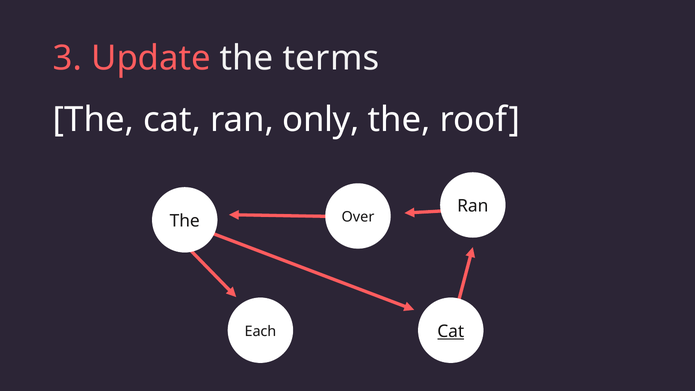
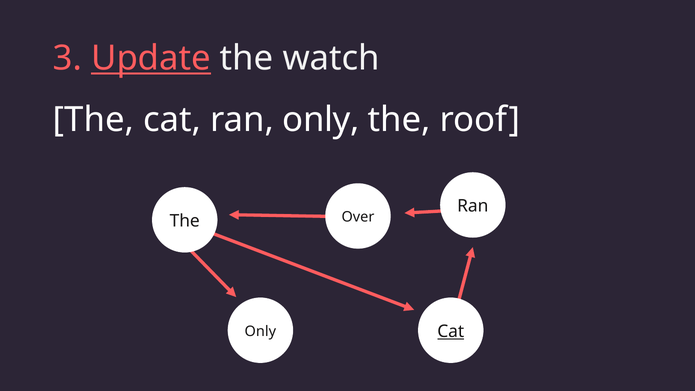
Update underline: none -> present
terms: terms -> watch
Each at (260, 331): Each -> Only
